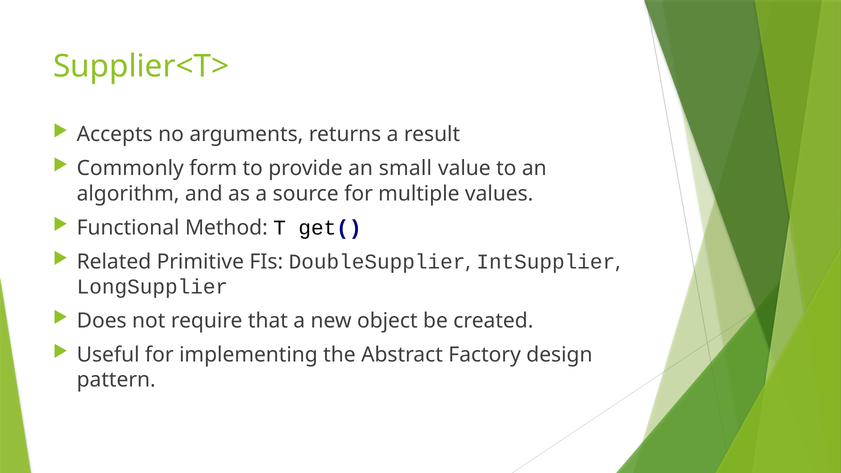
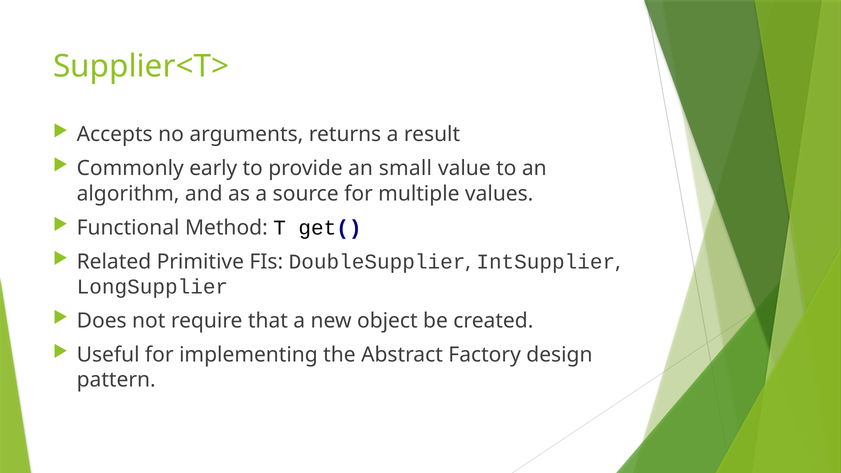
form: form -> early
